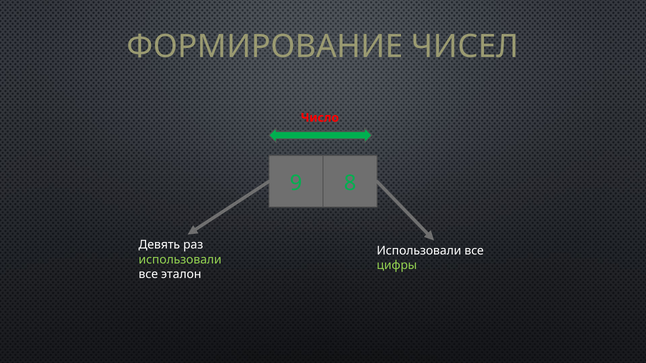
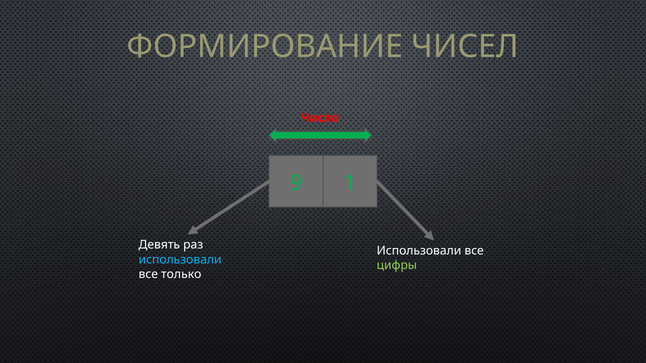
8: 8 -> 1
использовали at (180, 260) colour: light green -> light blue
эталон: эталон -> только
